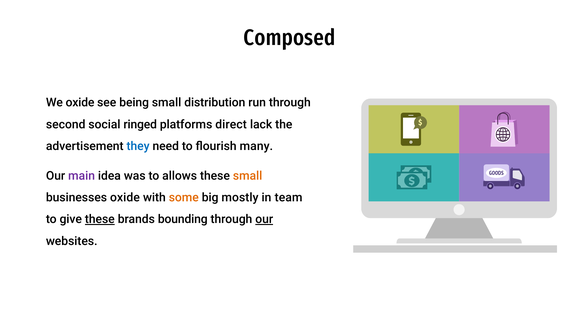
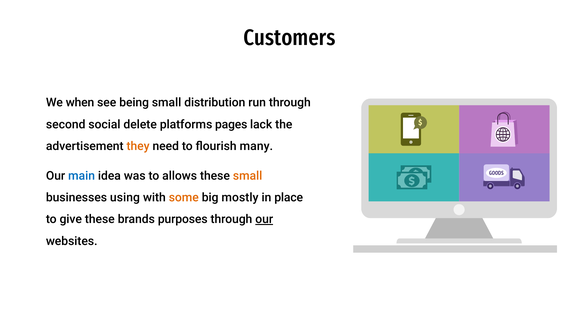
Composed: Composed -> Customers
We oxide: oxide -> when
ringed: ringed -> delete
direct: direct -> pages
they colour: blue -> orange
main colour: purple -> blue
businesses oxide: oxide -> using
team: team -> place
these at (100, 219) underline: present -> none
bounding: bounding -> purposes
